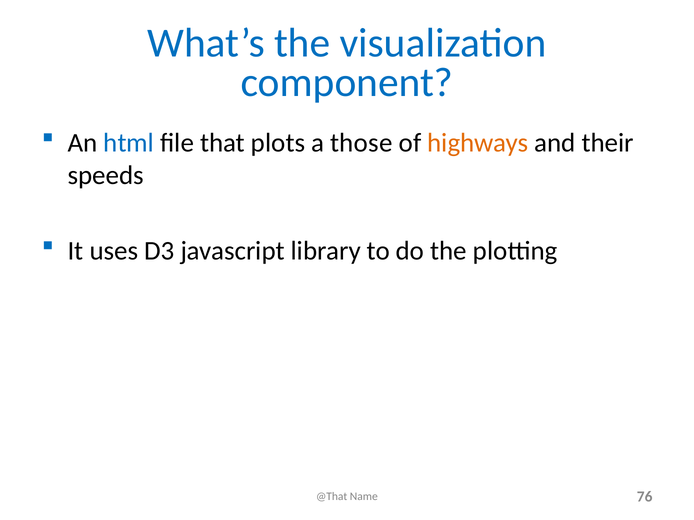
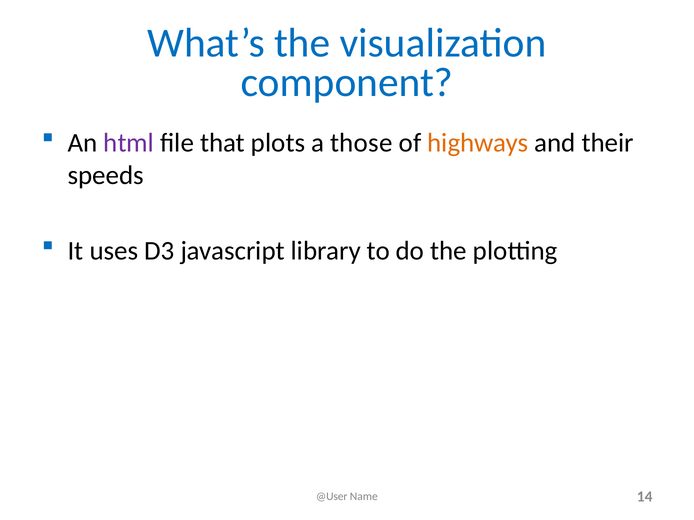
html colour: blue -> purple
@That: @That -> @User
76: 76 -> 14
